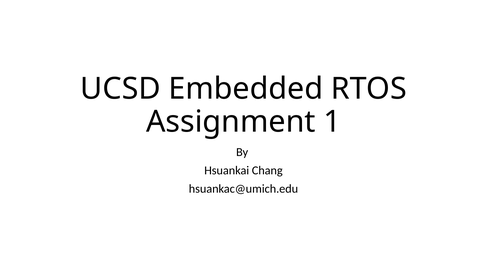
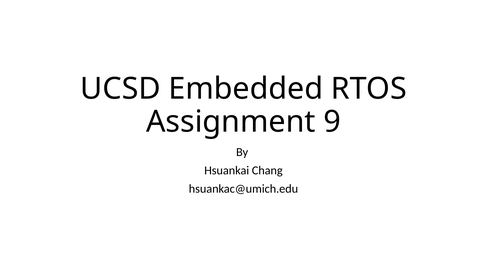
1: 1 -> 9
